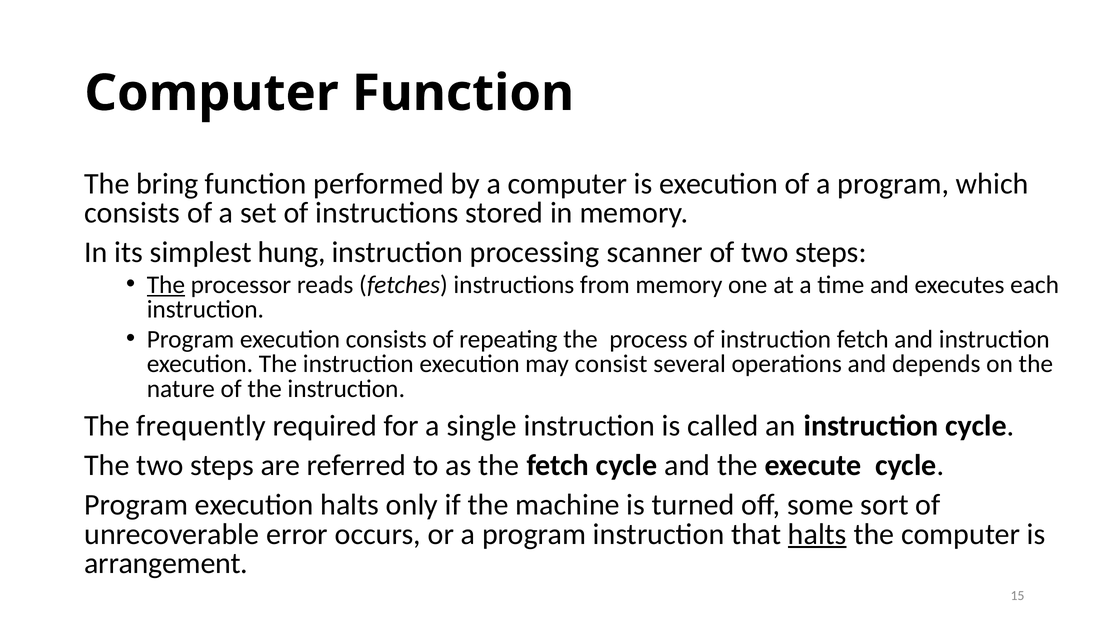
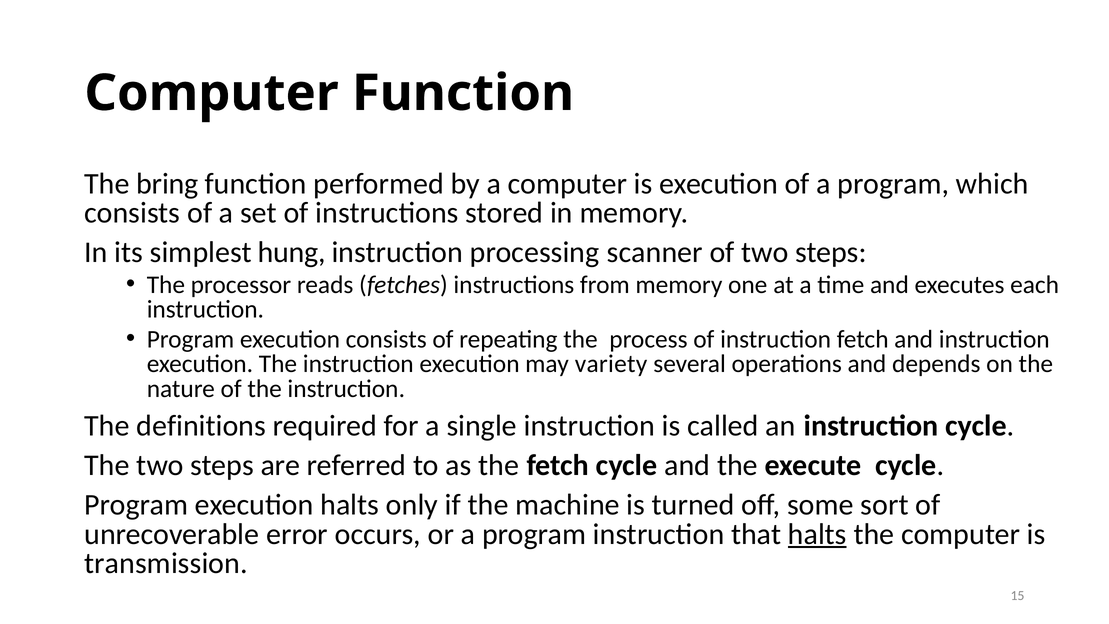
The at (166, 285) underline: present -> none
consist: consist -> variety
frequently: frequently -> definitions
arrangement: arrangement -> transmission
